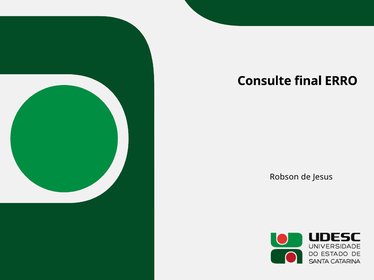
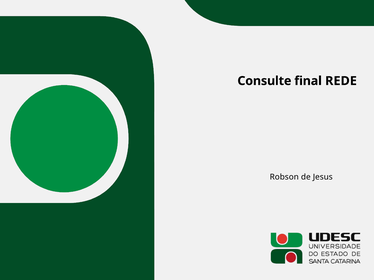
ERRO: ERRO -> REDE
